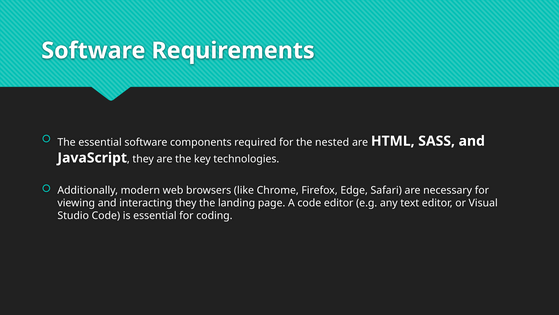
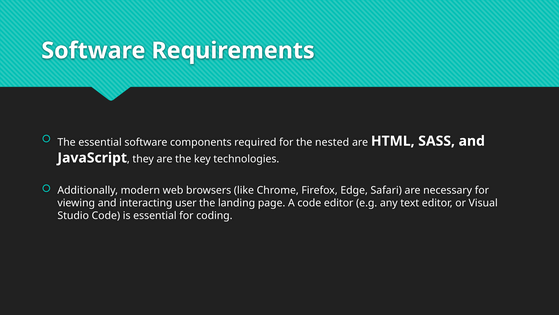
interacting they: they -> user
